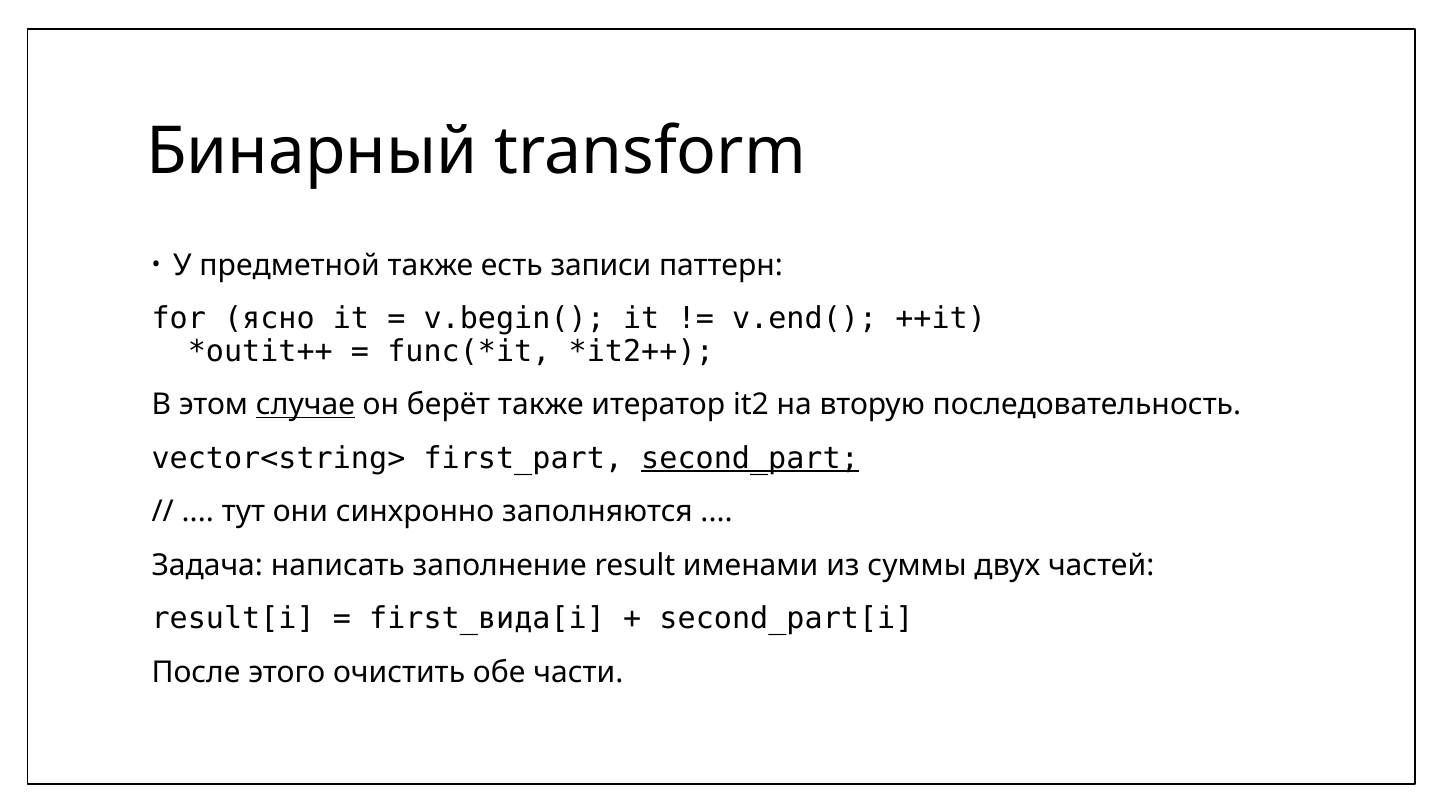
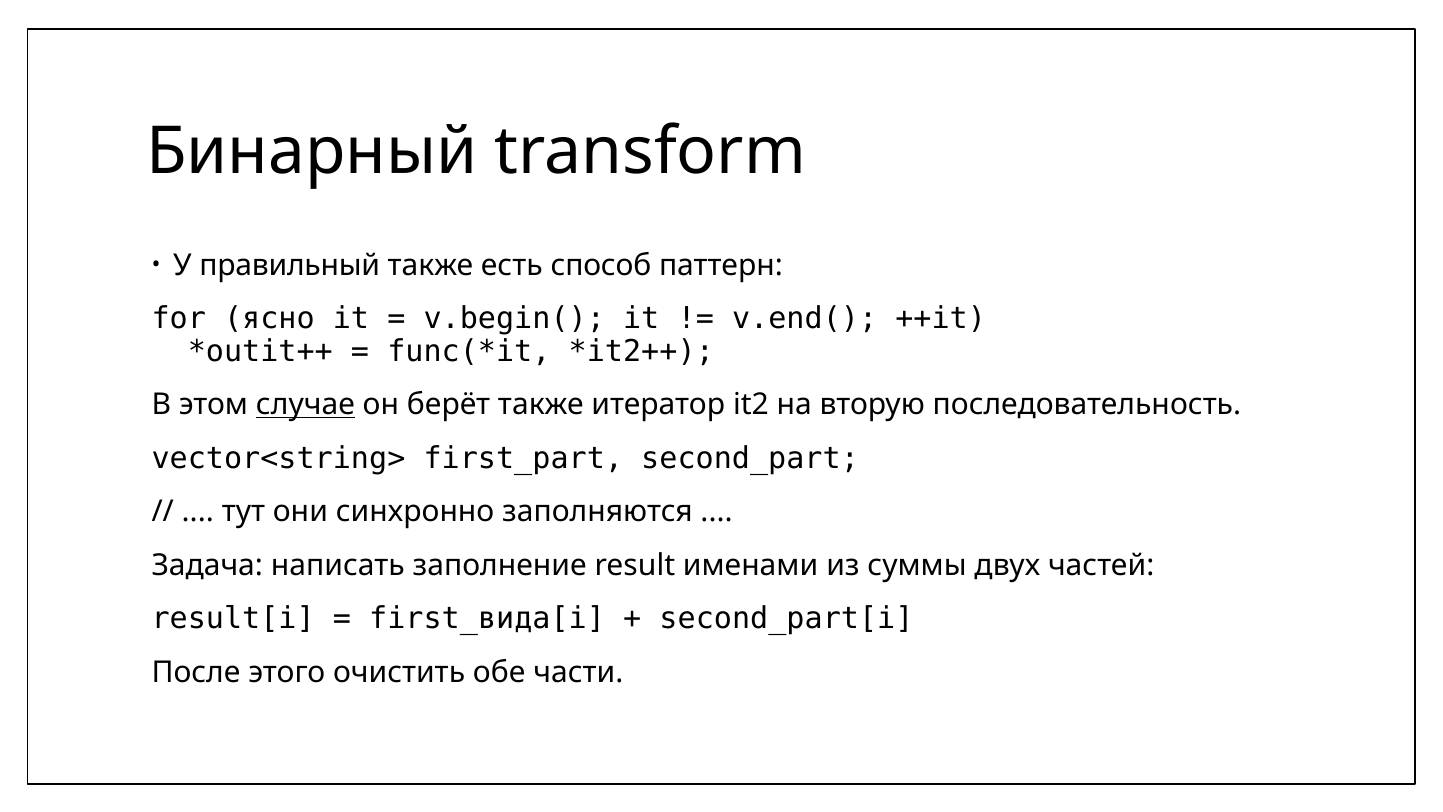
предметной: предметной -> правильный
записи: записи -> способ
second_part underline: present -> none
